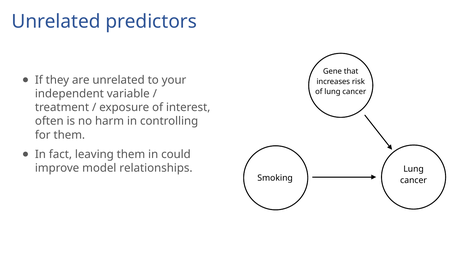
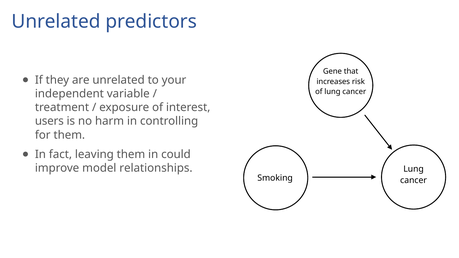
often: often -> users
